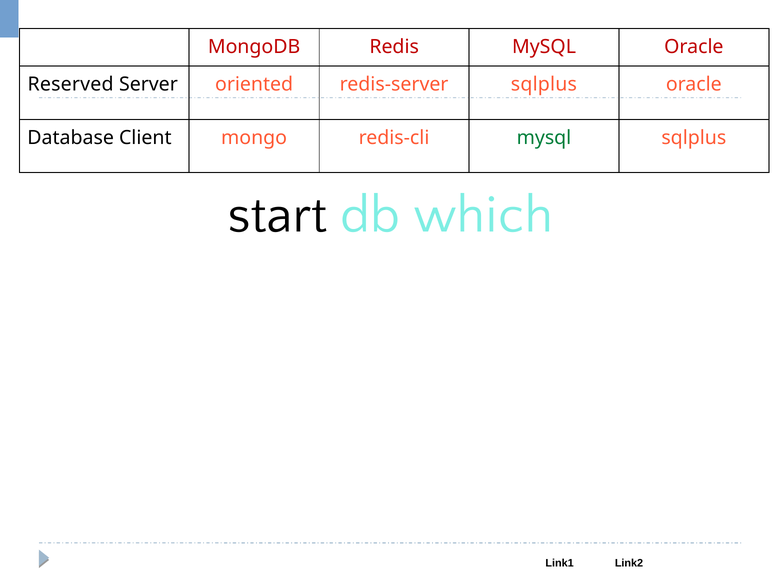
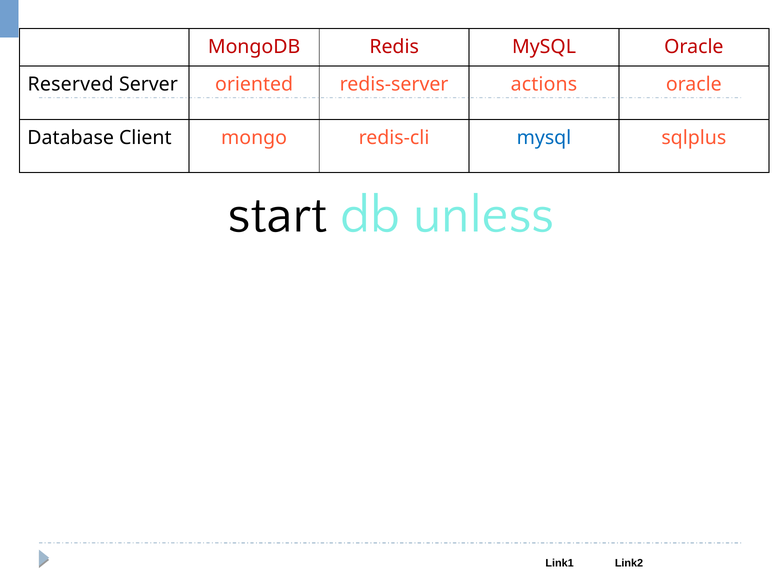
redis-server sqlplus: sqlplus -> actions
mysql at (544, 138) colour: green -> blue
which: which -> unless
